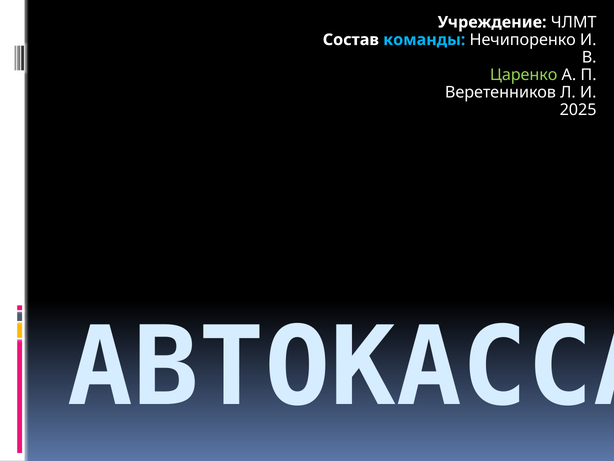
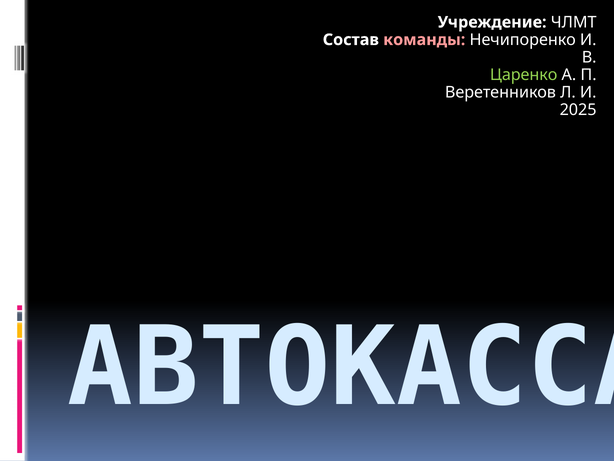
команды colour: light blue -> pink
